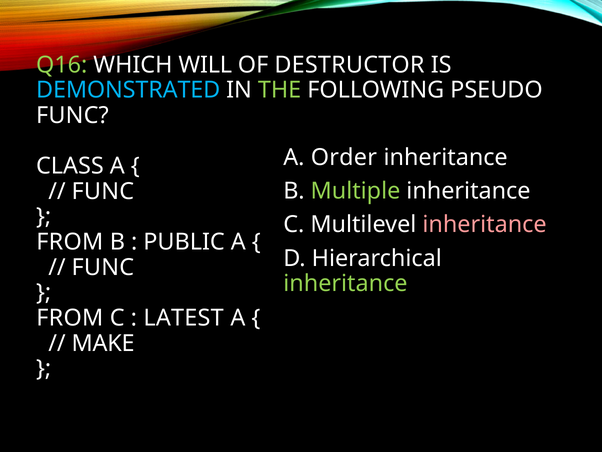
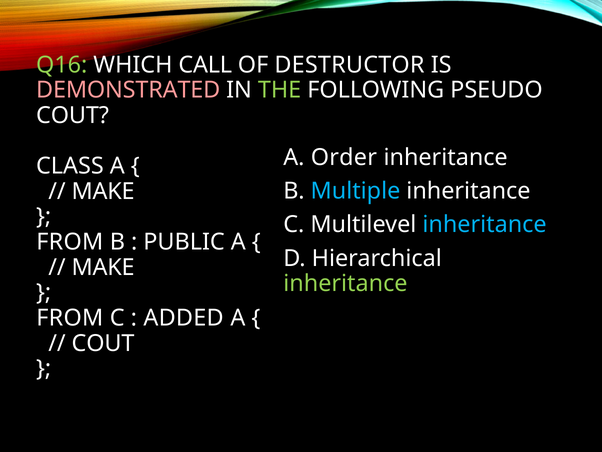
WILL: WILL -> CALL
DEMONSTRATED colour: light blue -> pink
FUNC at (72, 115): FUNC -> COUT
Multiple colour: light green -> light blue
FUNC at (103, 191): FUNC -> MAKE
inheritance at (485, 224) colour: pink -> light blue
FUNC at (103, 267): FUNC -> MAKE
LATEST: LATEST -> ADDED
MAKE at (103, 343): MAKE -> COUT
